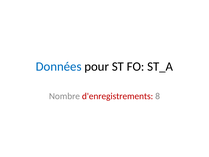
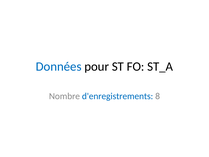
d'enregistrements colour: red -> blue
